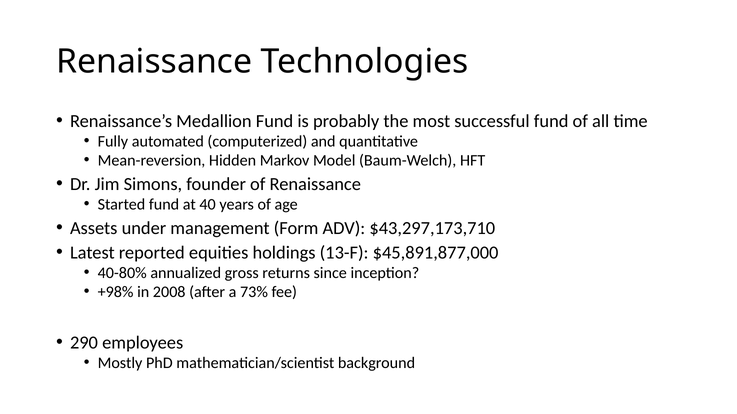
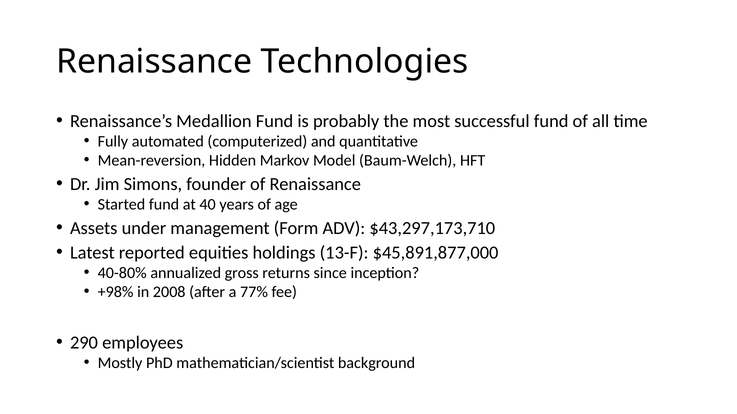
73%: 73% -> 77%
